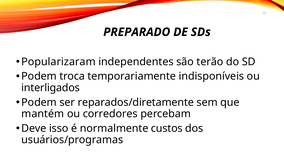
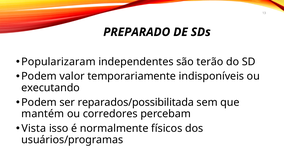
troca: troca -> valor
interligados: interligados -> executando
reparados/diretamente: reparados/diretamente -> reparados/possibilitada
Deve: Deve -> Vista
custos: custos -> físicos
